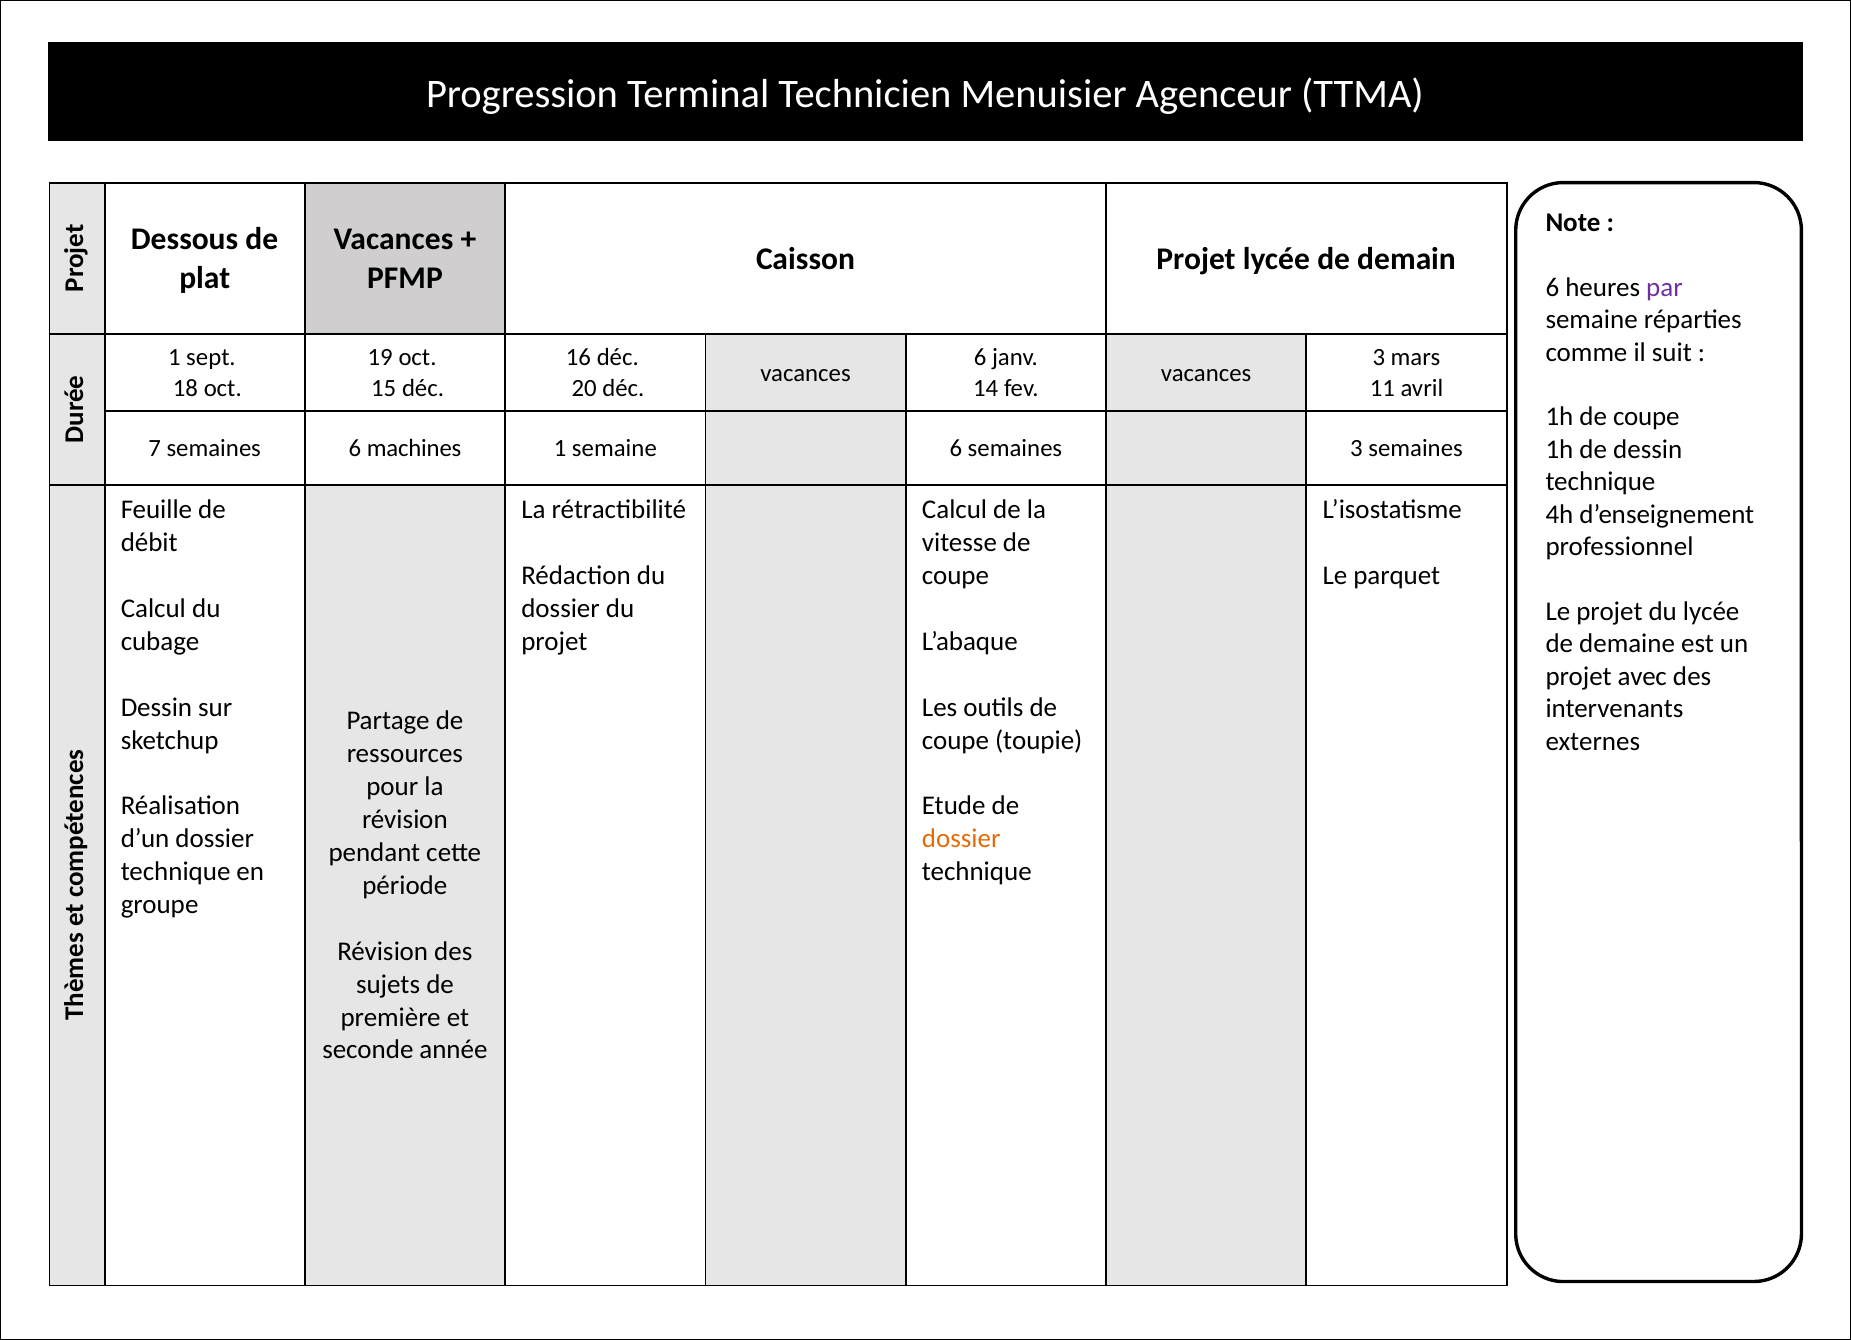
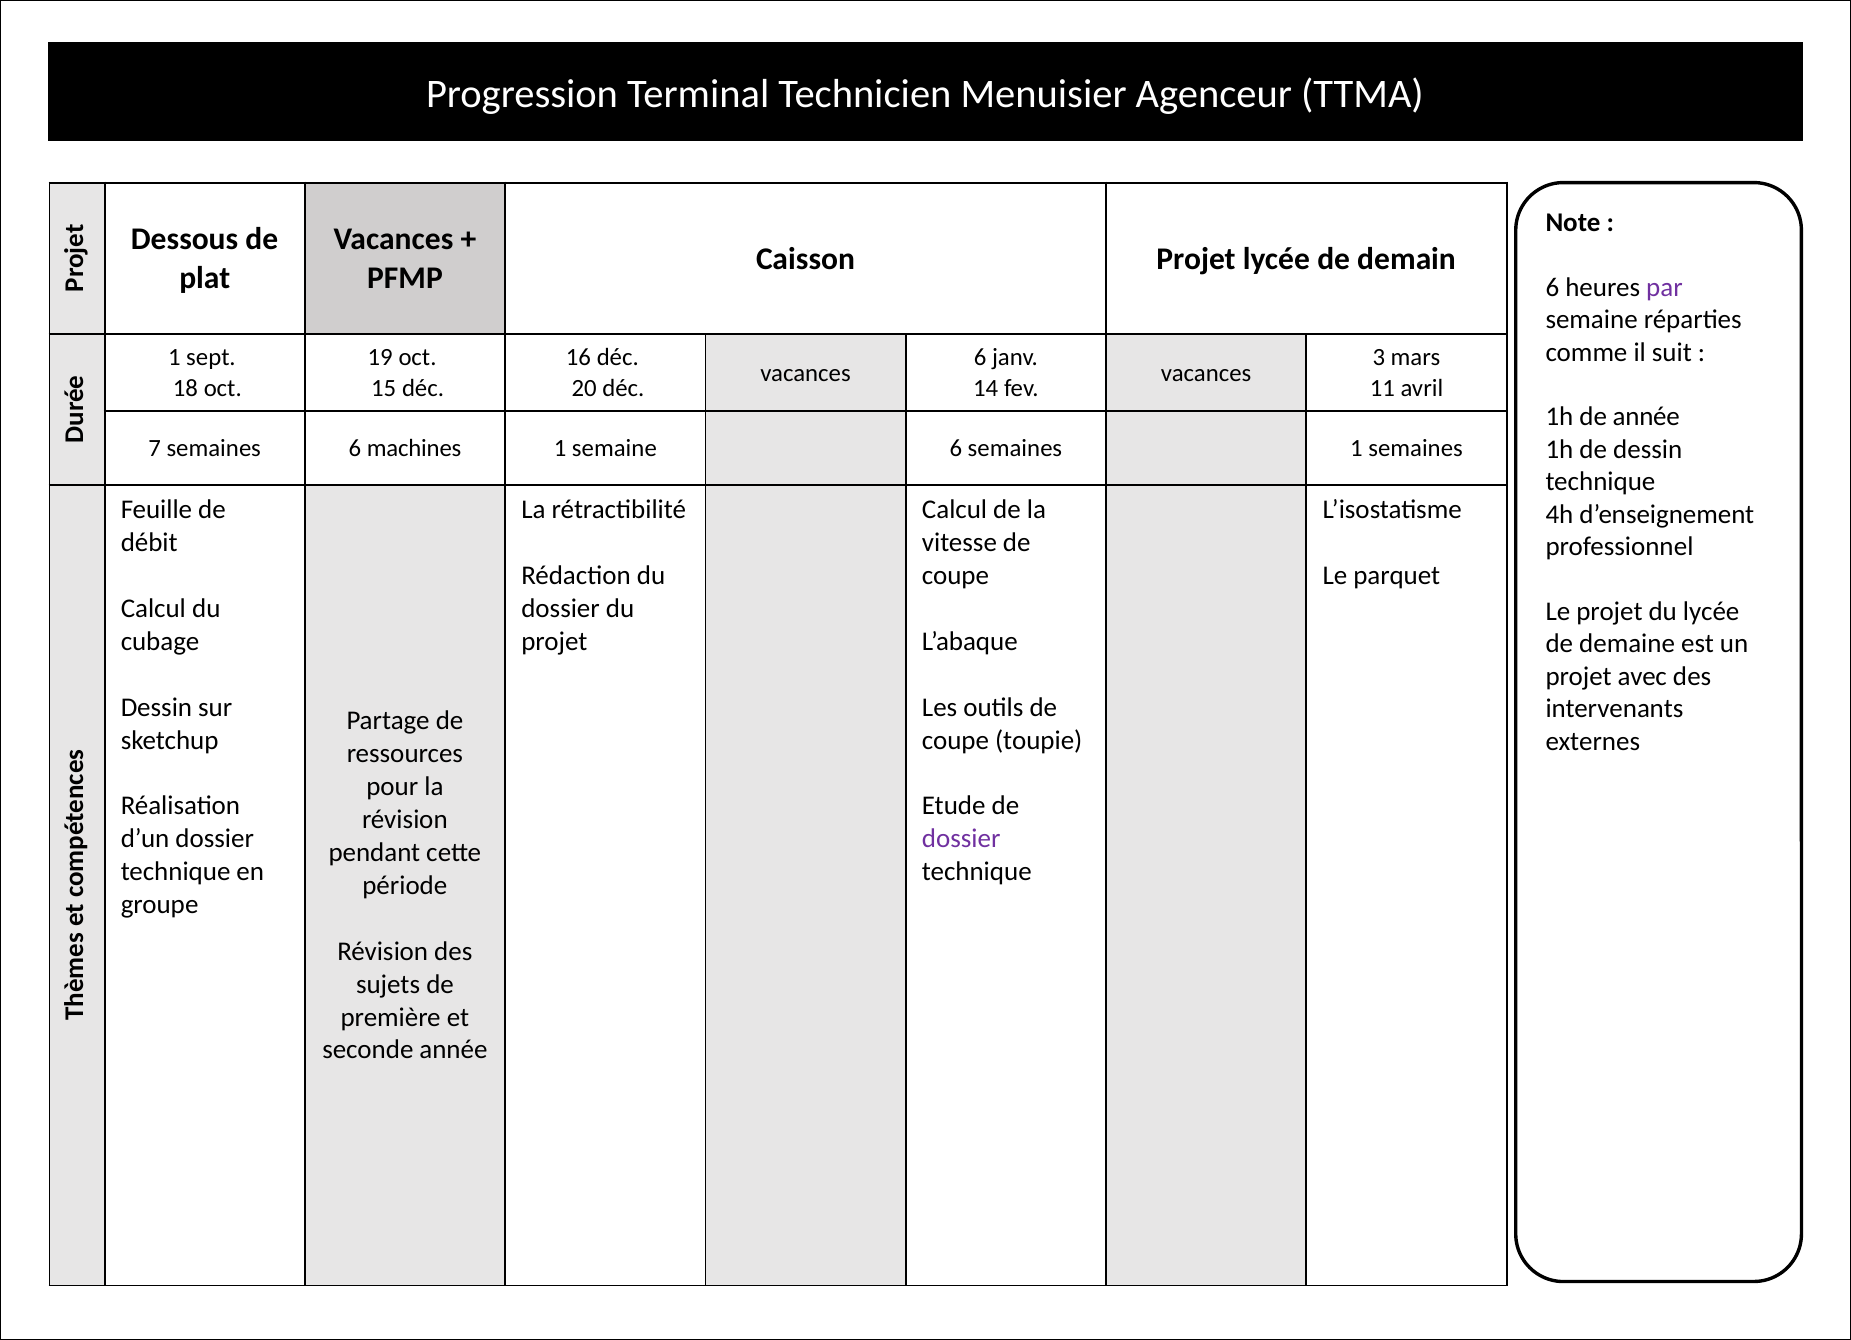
1h de coupe: coupe -> année
semaines 3: 3 -> 1
dossier at (961, 839) colour: orange -> purple
